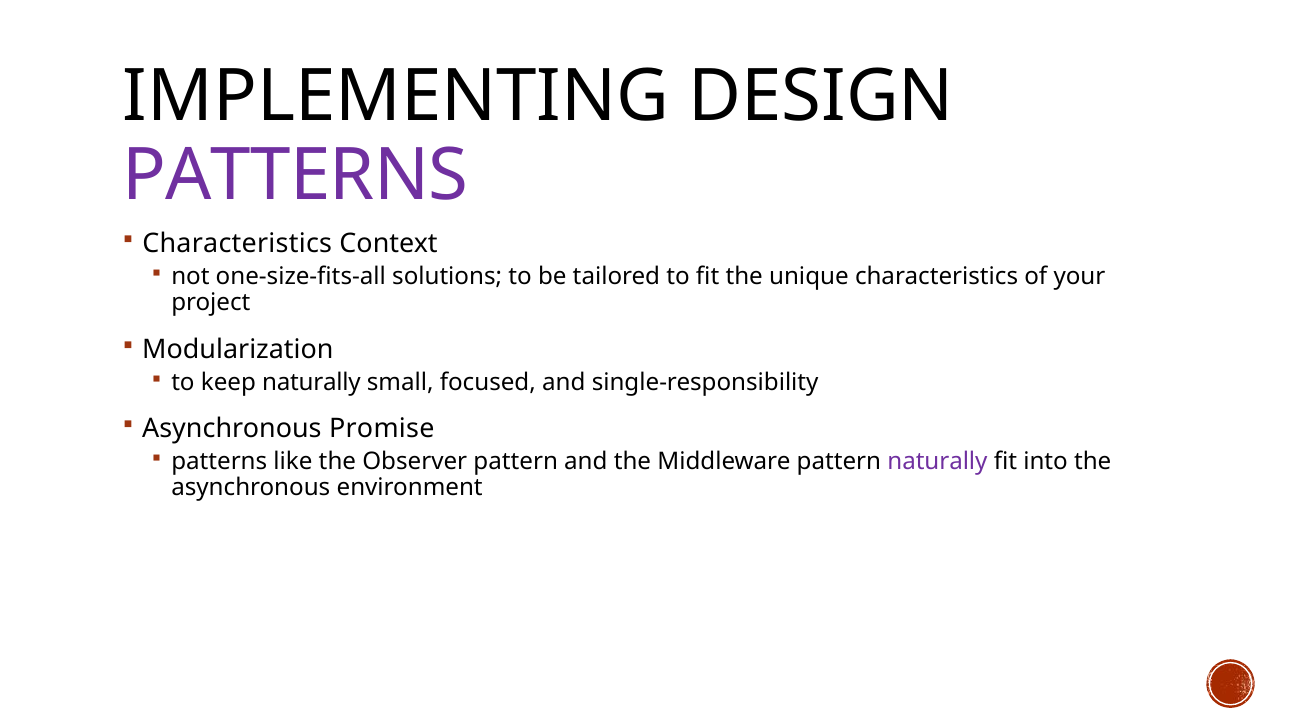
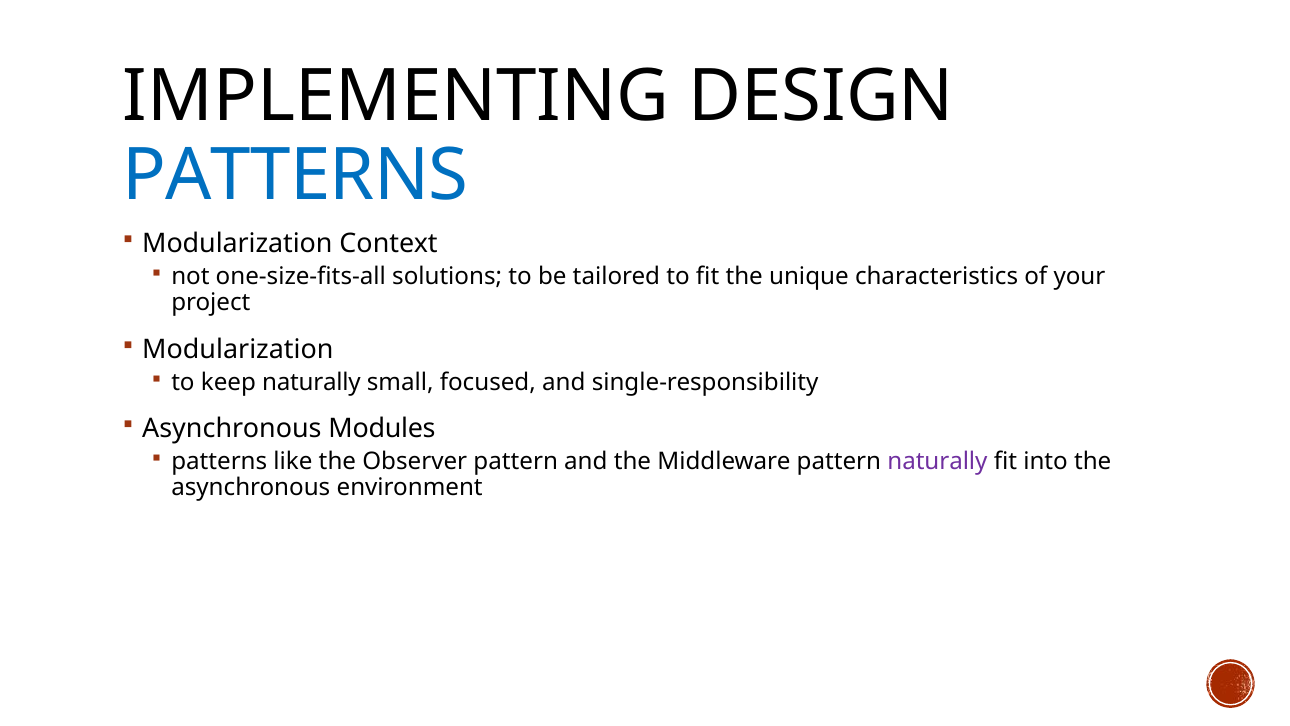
PATTERNS at (295, 175) colour: purple -> blue
Characteristics at (237, 244): Characteristics -> Modularization
Promise: Promise -> Modules
